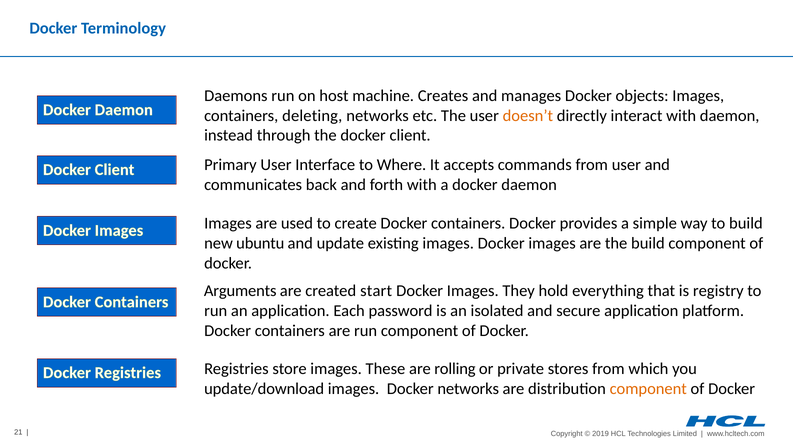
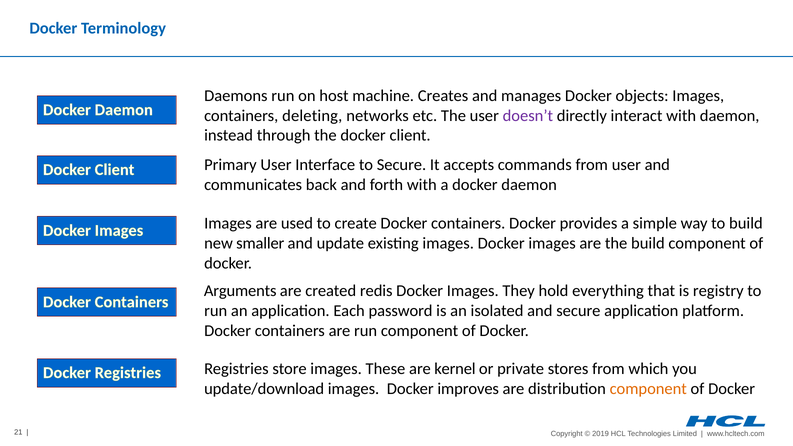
doesn’t colour: orange -> purple
to Where: Where -> Secure
ubuntu: ubuntu -> smaller
start: start -> redis
rolling: rolling -> kernel
Docker networks: networks -> improves
